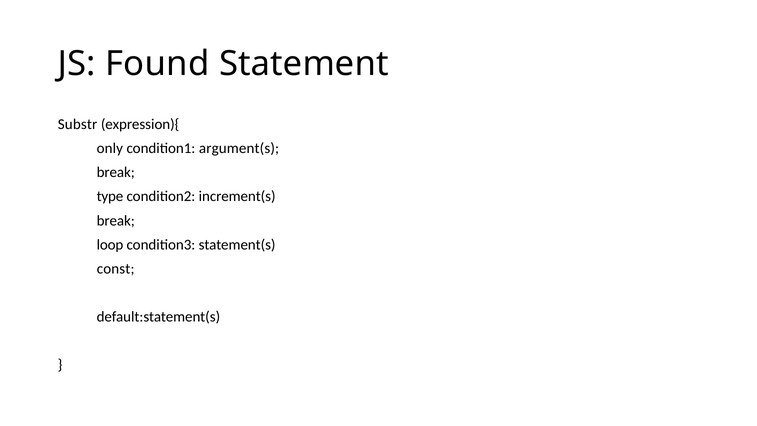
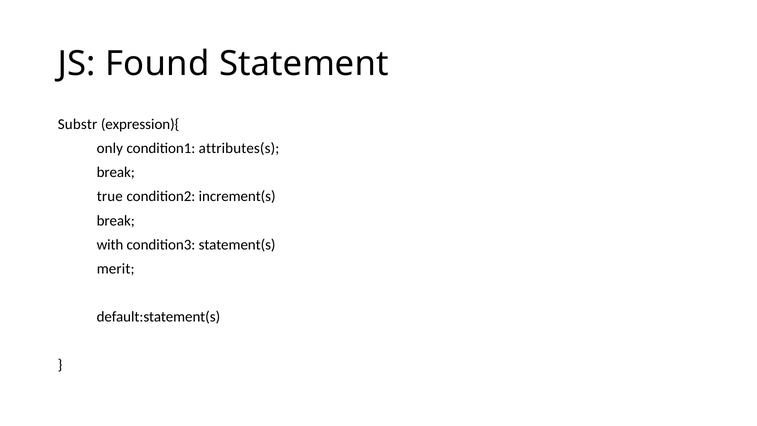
argument(s: argument(s -> attributes(s
type: type -> true
loop: loop -> with
const: const -> merit
